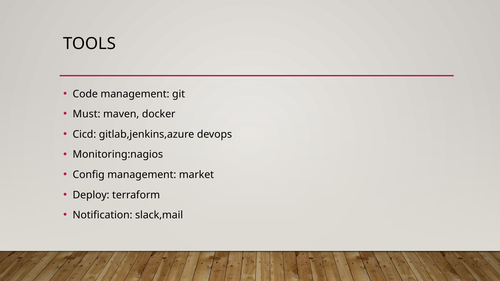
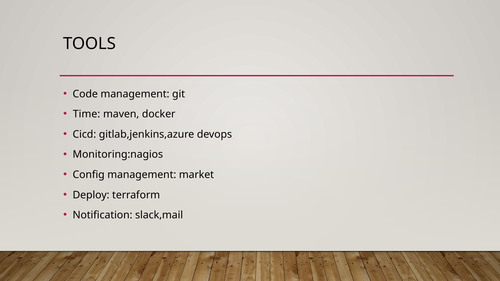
Must: Must -> Time
